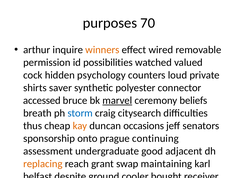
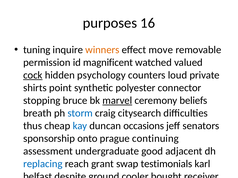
70: 70 -> 16
arthur: arthur -> tuning
wired: wired -> move
possibilities: possibilities -> magnificent
cock underline: none -> present
saver: saver -> point
accessed at (42, 101): accessed -> stopping
kay colour: orange -> blue
replacing colour: orange -> blue
maintaining: maintaining -> testimonials
